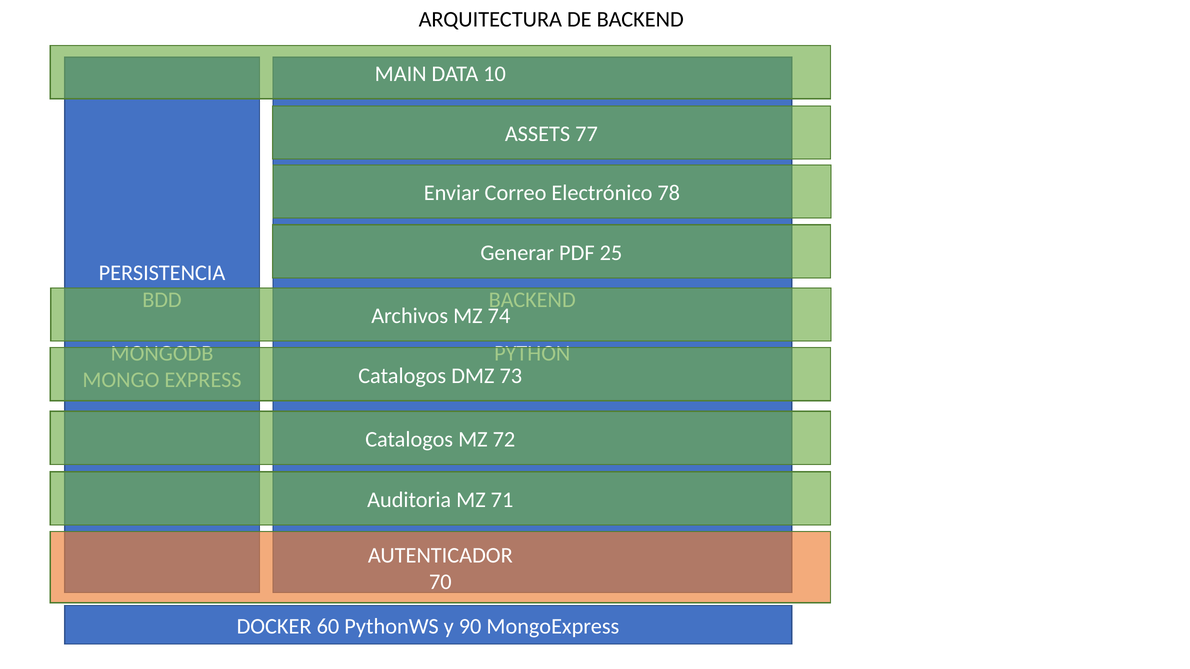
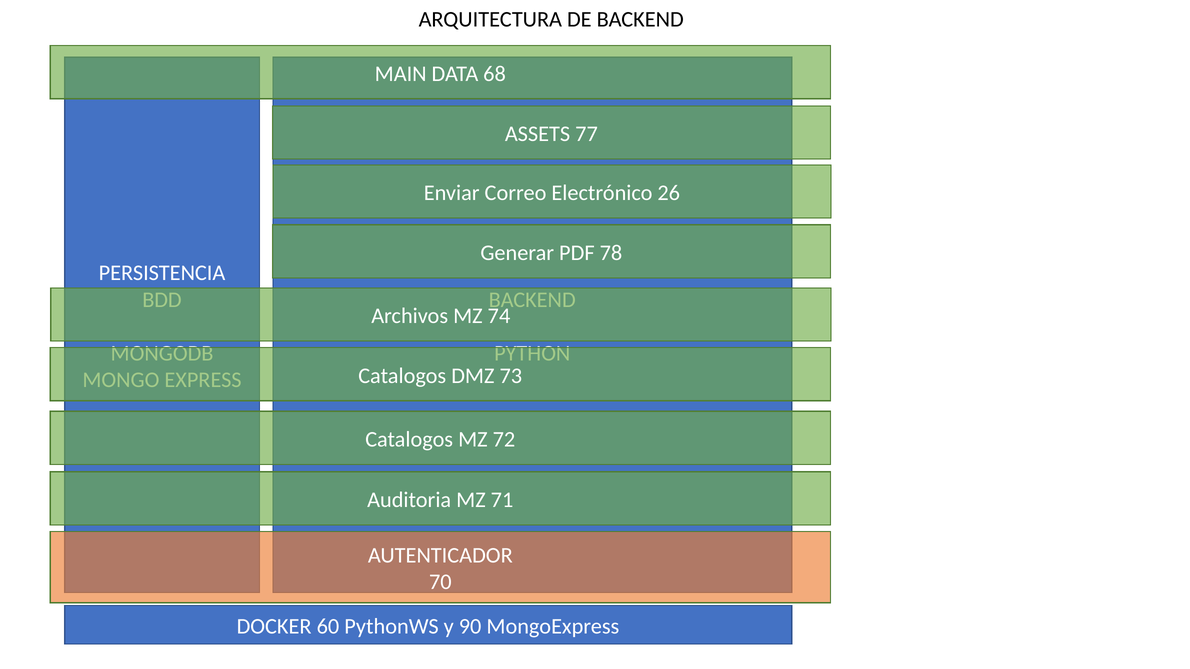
10: 10 -> 68
78: 78 -> 26
25: 25 -> 78
